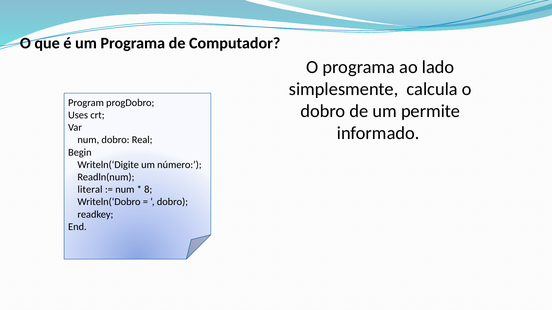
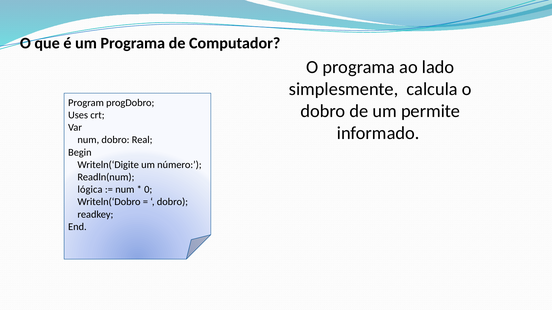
literal: literal -> lógica
8: 8 -> 0
